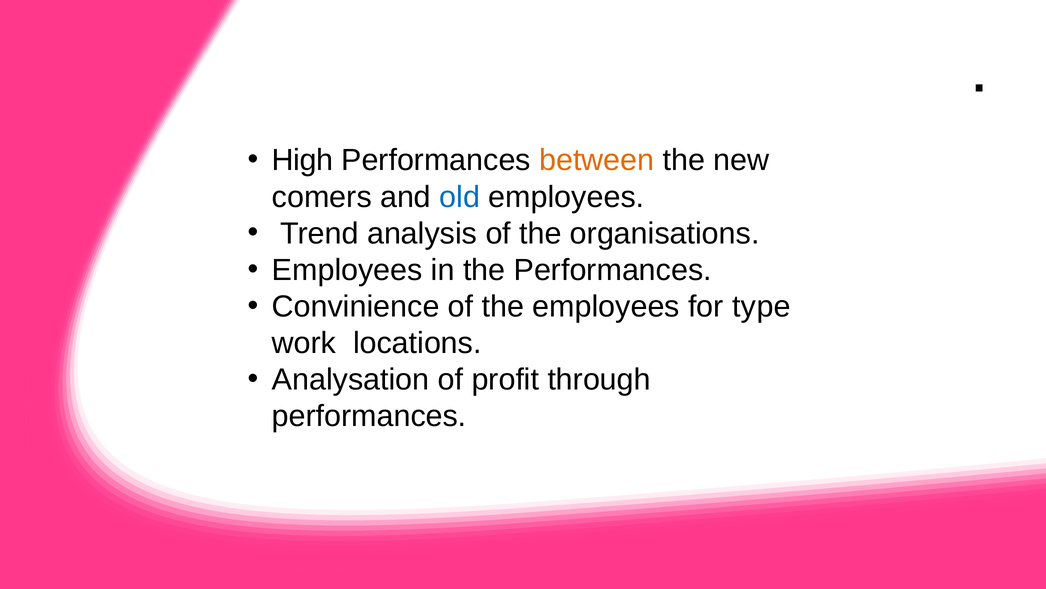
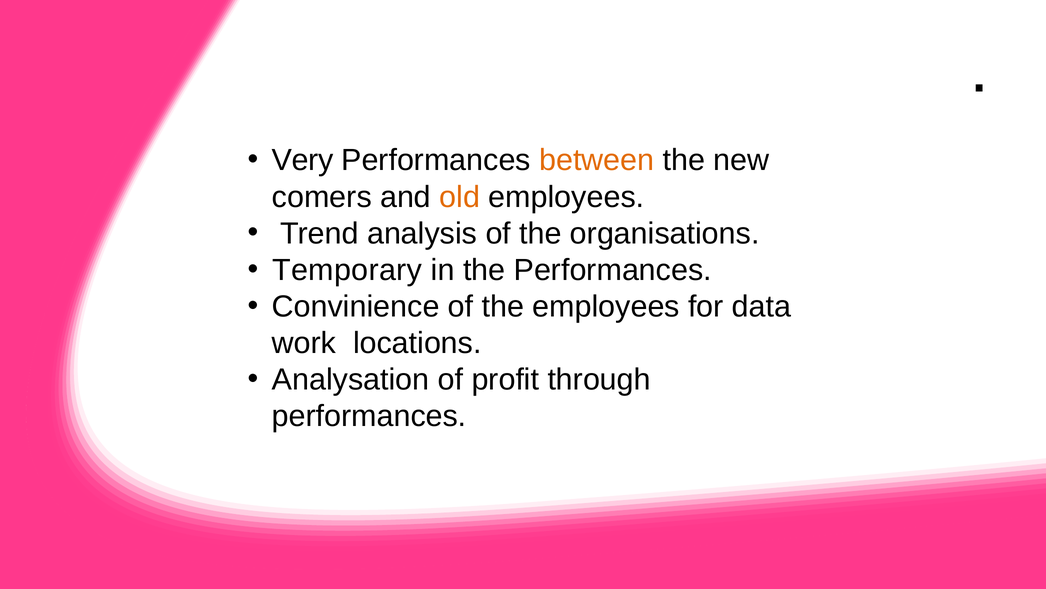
High: High -> Very
old colour: blue -> orange
Employees at (347, 270): Employees -> Temporary
type: type -> data
